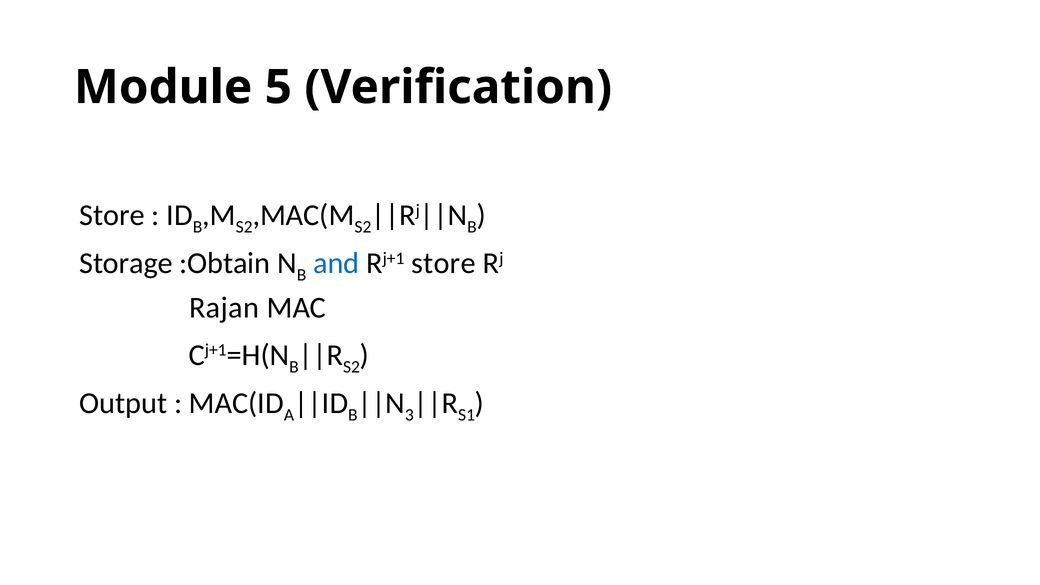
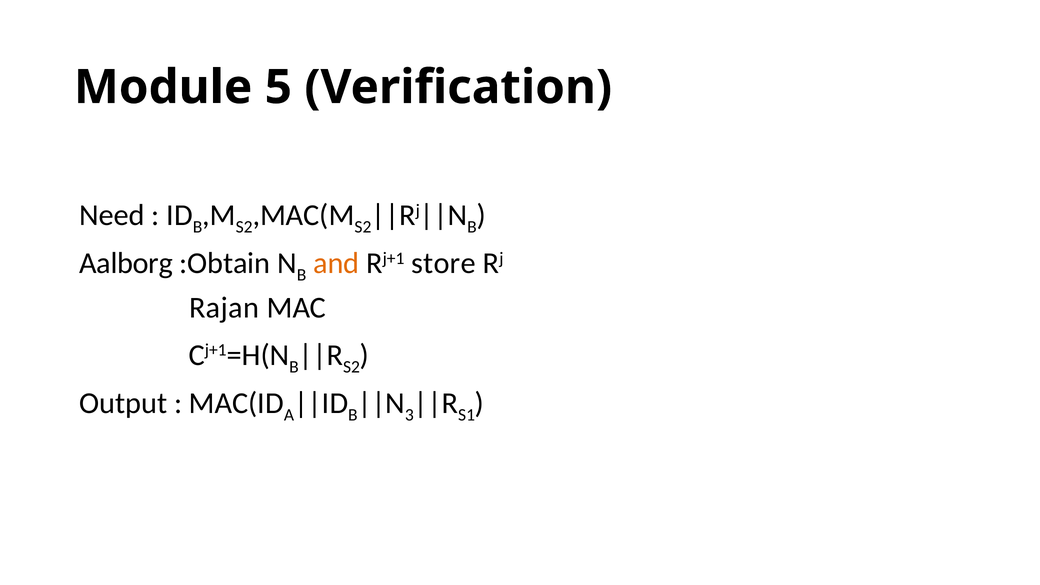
Store at (112, 215): Store -> Need
Storage: Storage -> Aalborg
and colour: blue -> orange
